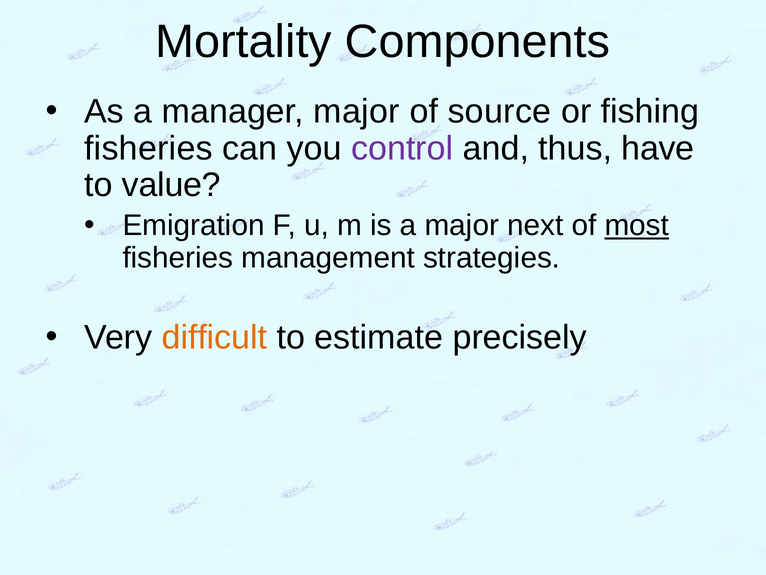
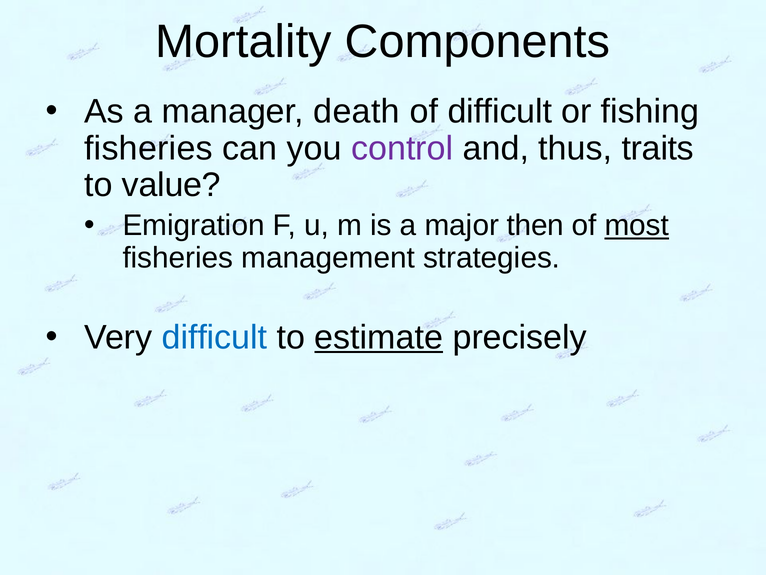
manager major: major -> death
of source: source -> difficult
have: have -> traits
next: next -> then
difficult at (215, 337) colour: orange -> blue
estimate underline: none -> present
